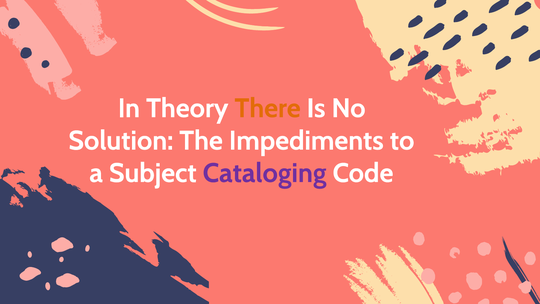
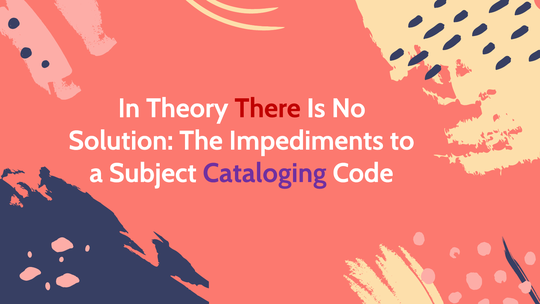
There colour: orange -> red
